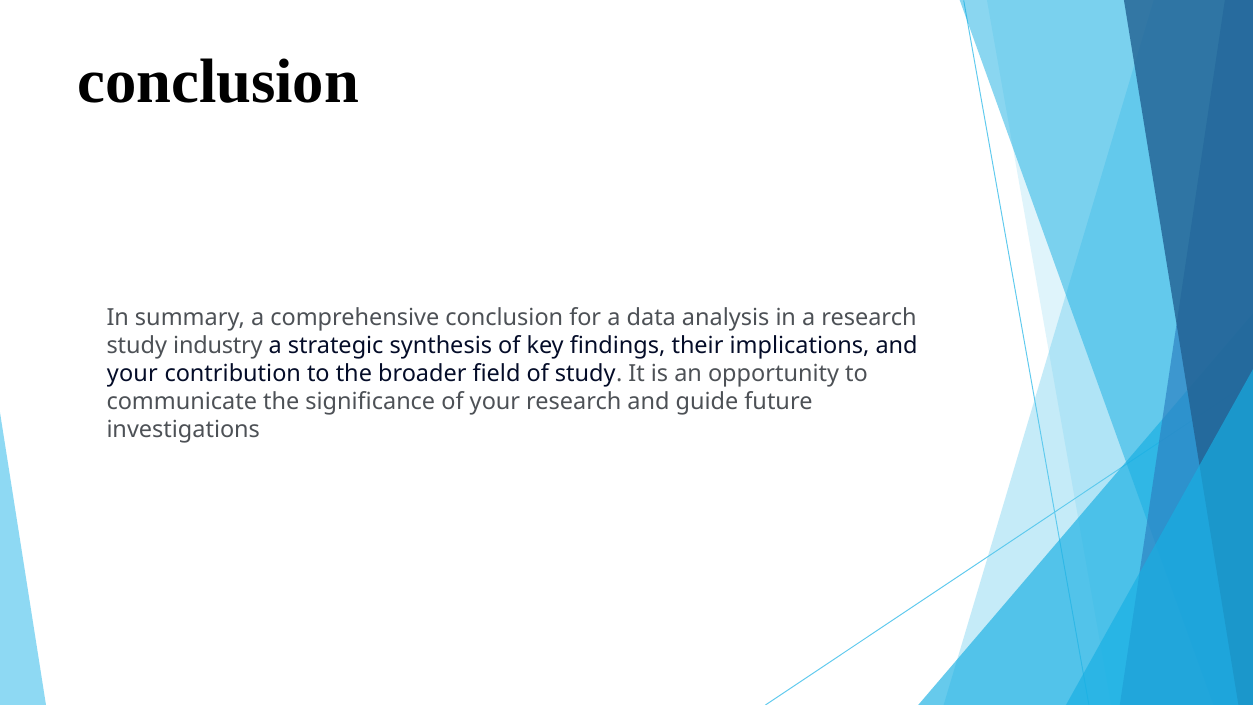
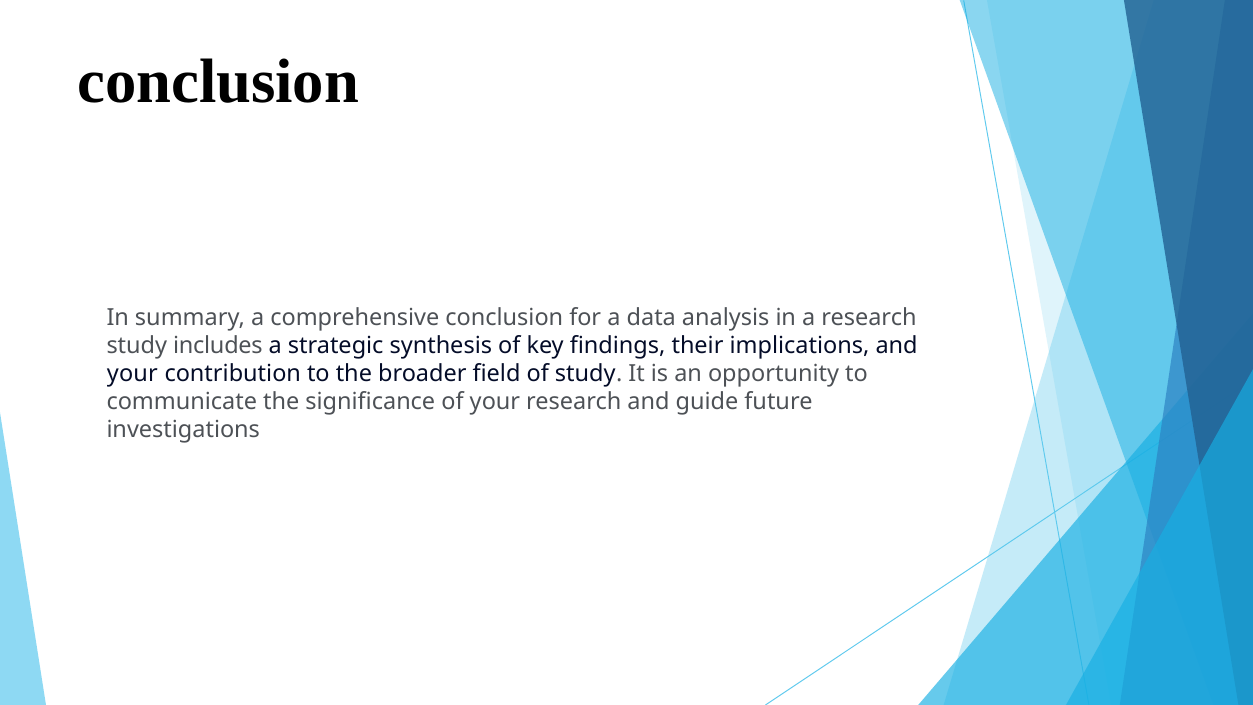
industry: industry -> includes
